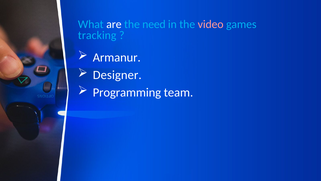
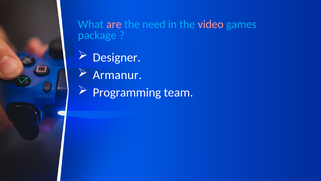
are colour: white -> pink
tracking: tracking -> package
Armanur: Armanur -> Designer
Designer: Designer -> Armanur
